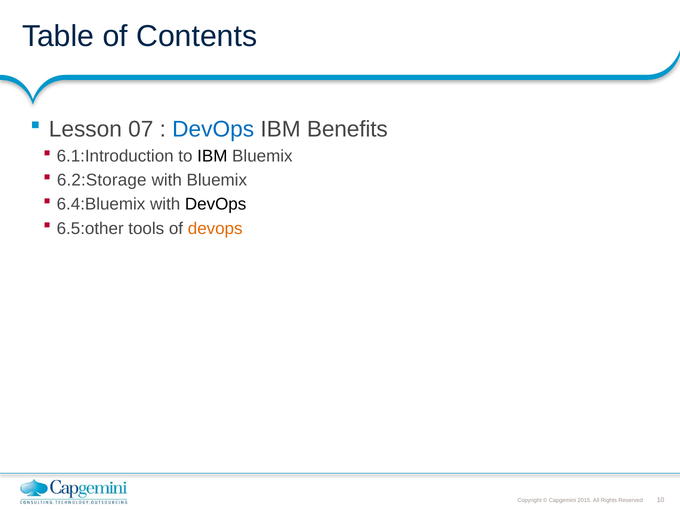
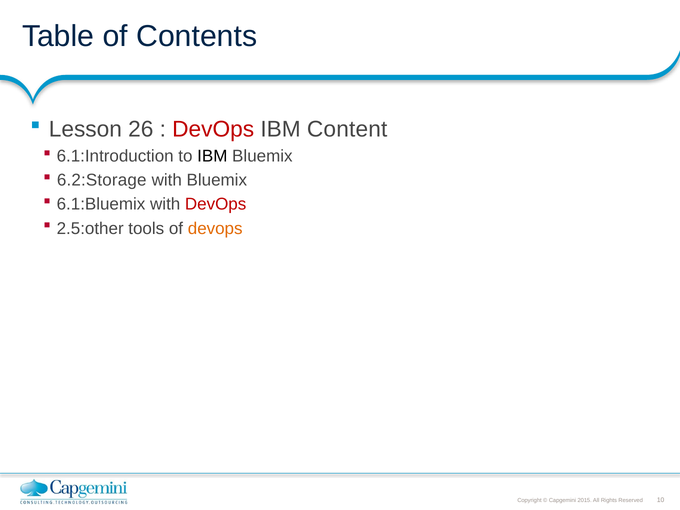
07: 07 -> 26
DevOps at (213, 129) colour: blue -> red
Benefits: Benefits -> Content
6.4:Bluemix: 6.4:Bluemix -> 6.1:Bluemix
DevOps at (216, 204) colour: black -> red
6.5:other: 6.5:other -> 2.5:other
